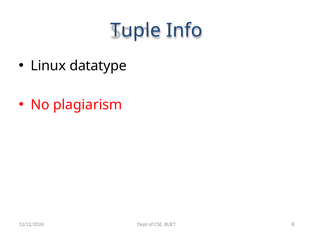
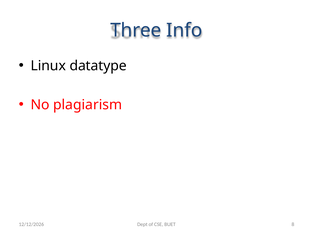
Tuple: Tuple -> Three
